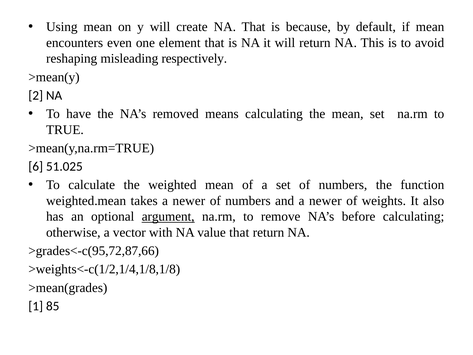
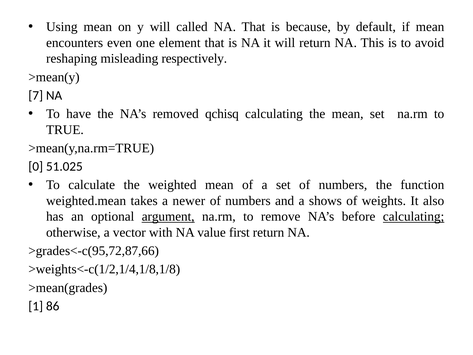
create: create -> called
2: 2 -> 7
means: means -> qchisq
6: 6 -> 0
and a newer: newer -> shows
calculating at (414, 216) underline: none -> present
value that: that -> first
85: 85 -> 86
